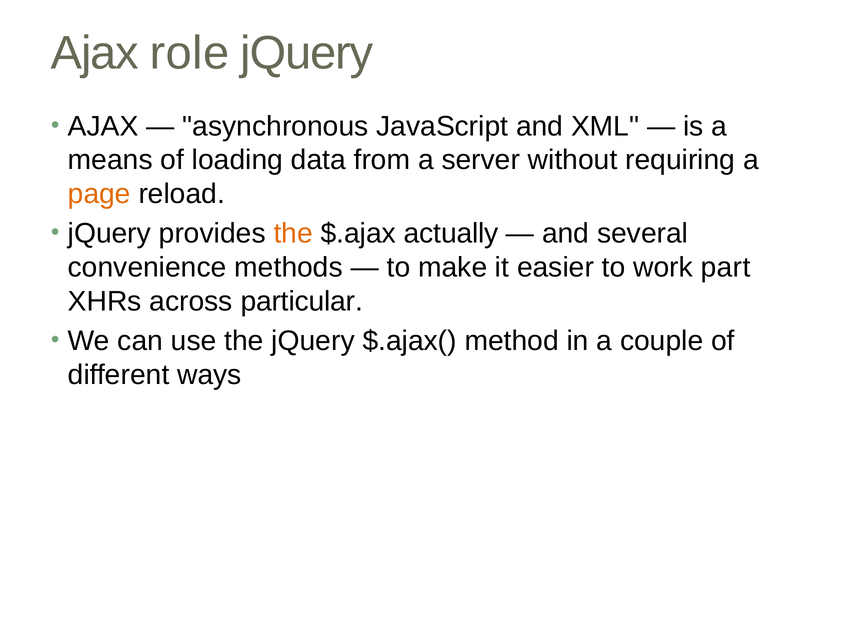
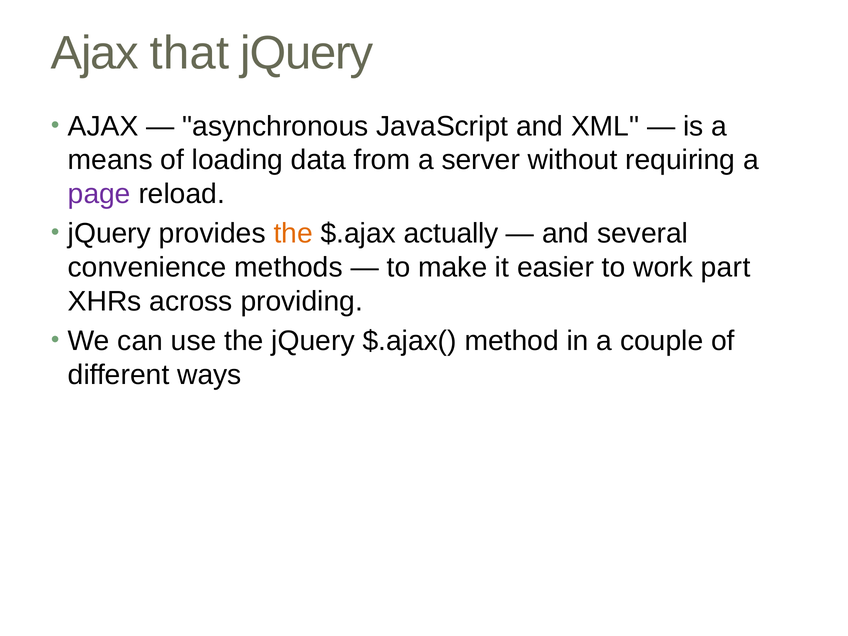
role: role -> that
page colour: orange -> purple
particular: particular -> providing
